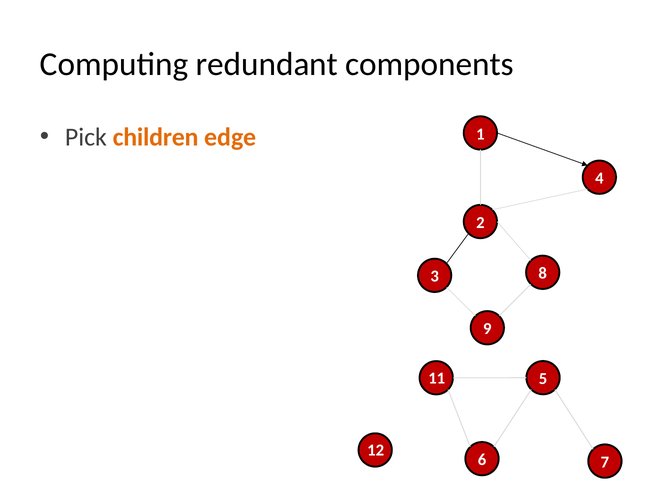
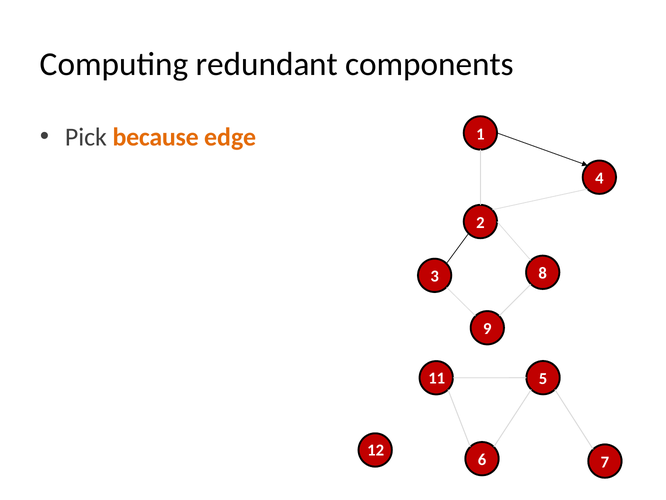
children: children -> because
